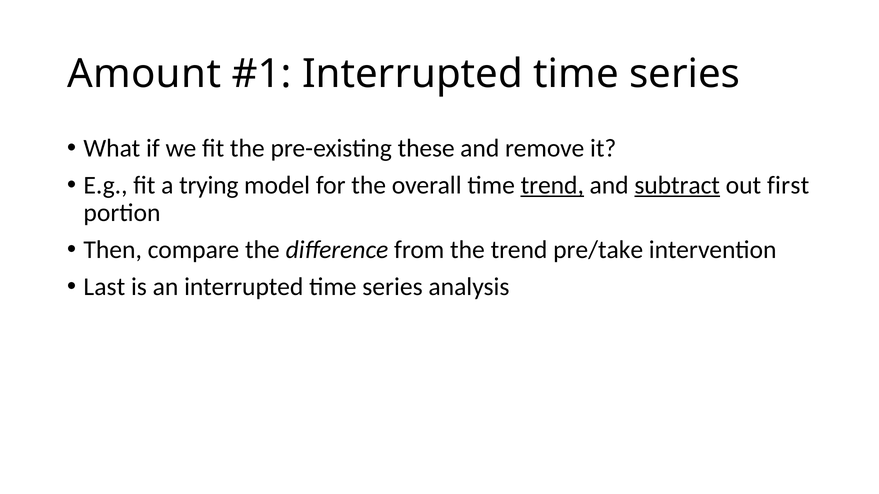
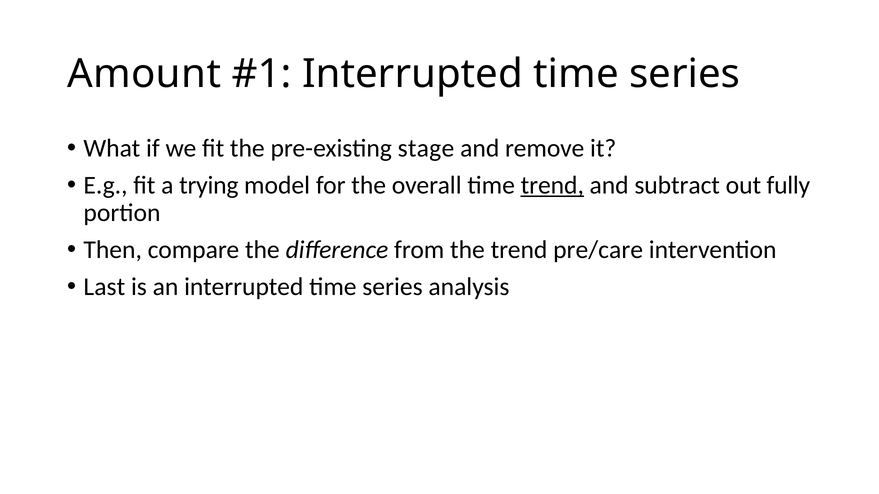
these: these -> stage
subtract underline: present -> none
first: first -> fully
pre/take: pre/take -> pre/care
